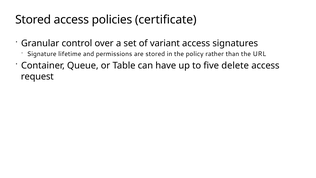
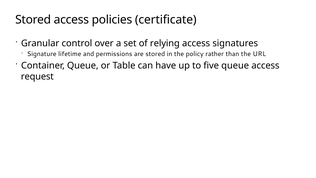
variant: variant -> relying
five delete: delete -> queue
